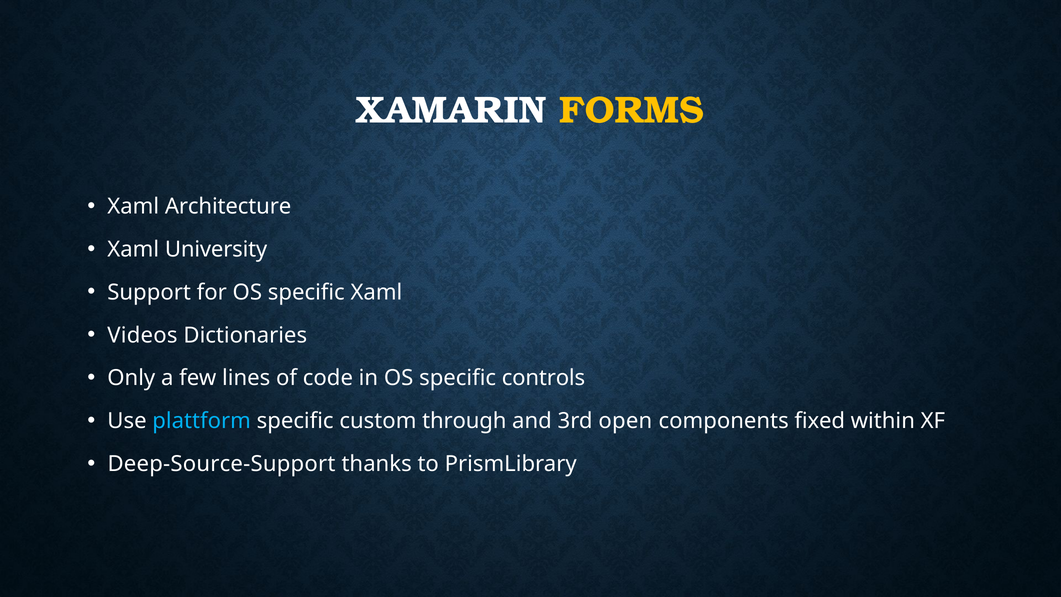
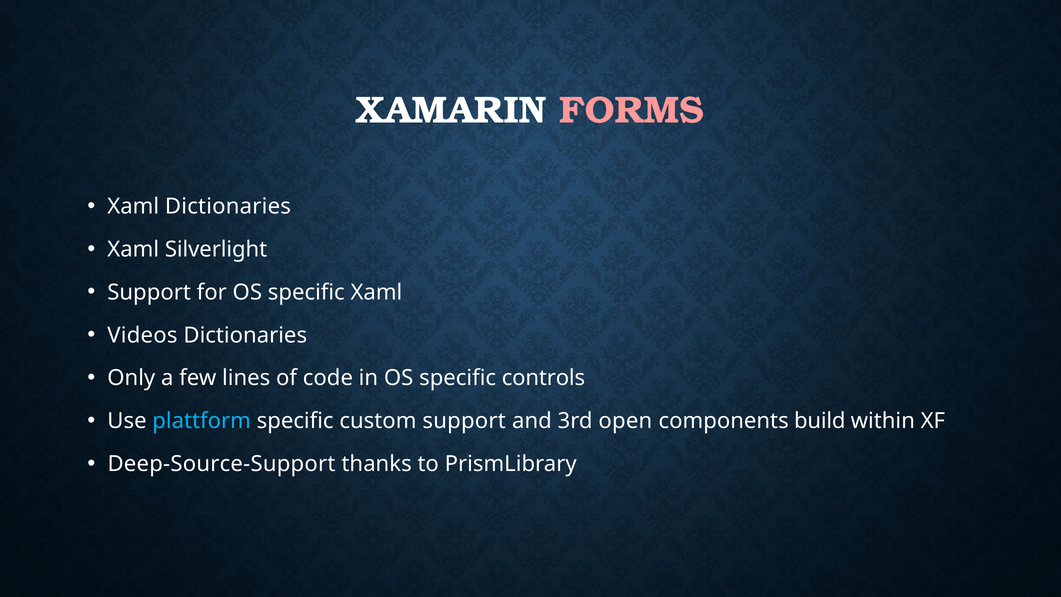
FORMS colour: yellow -> pink
Xaml Architecture: Architecture -> Dictionaries
University: University -> Silverlight
custom through: through -> support
fixed: fixed -> build
